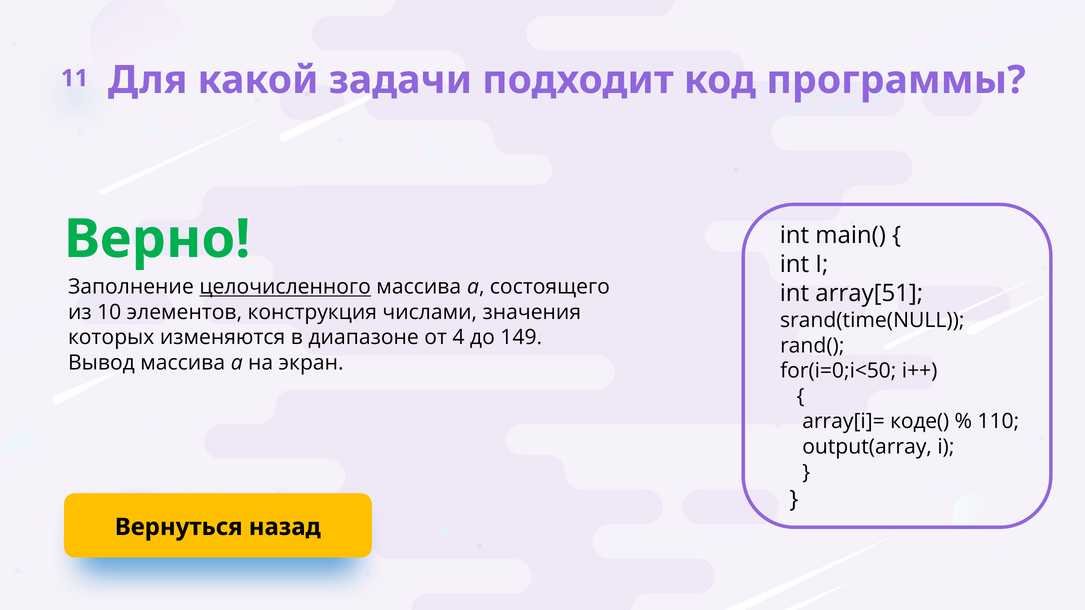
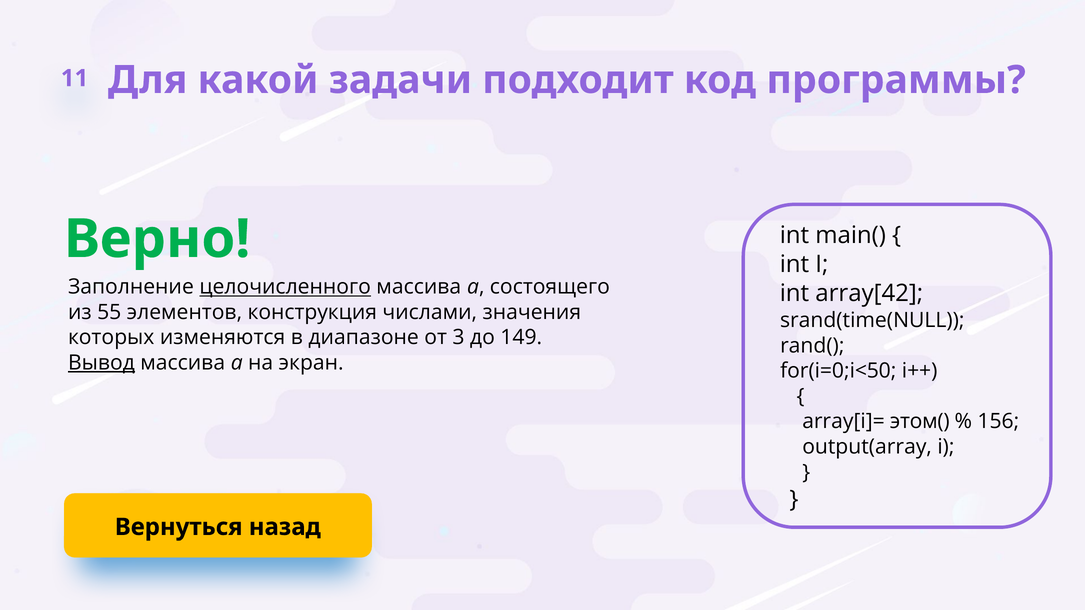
array[51: array[51 -> array[42
10: 10 -> 55
4: 4 -> 3
Вывод underline: none -> present
коде(: коде( -> этом(
110: 110 -> 156
